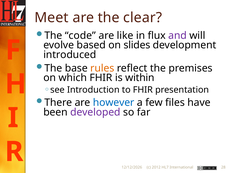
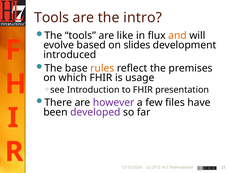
Meet at (51, 18): Meet -> Tools
clear: clear -> intro
The code: code -> tools
and colour: purple -> orange
within: within -> usage
however colour: blue -> purple
